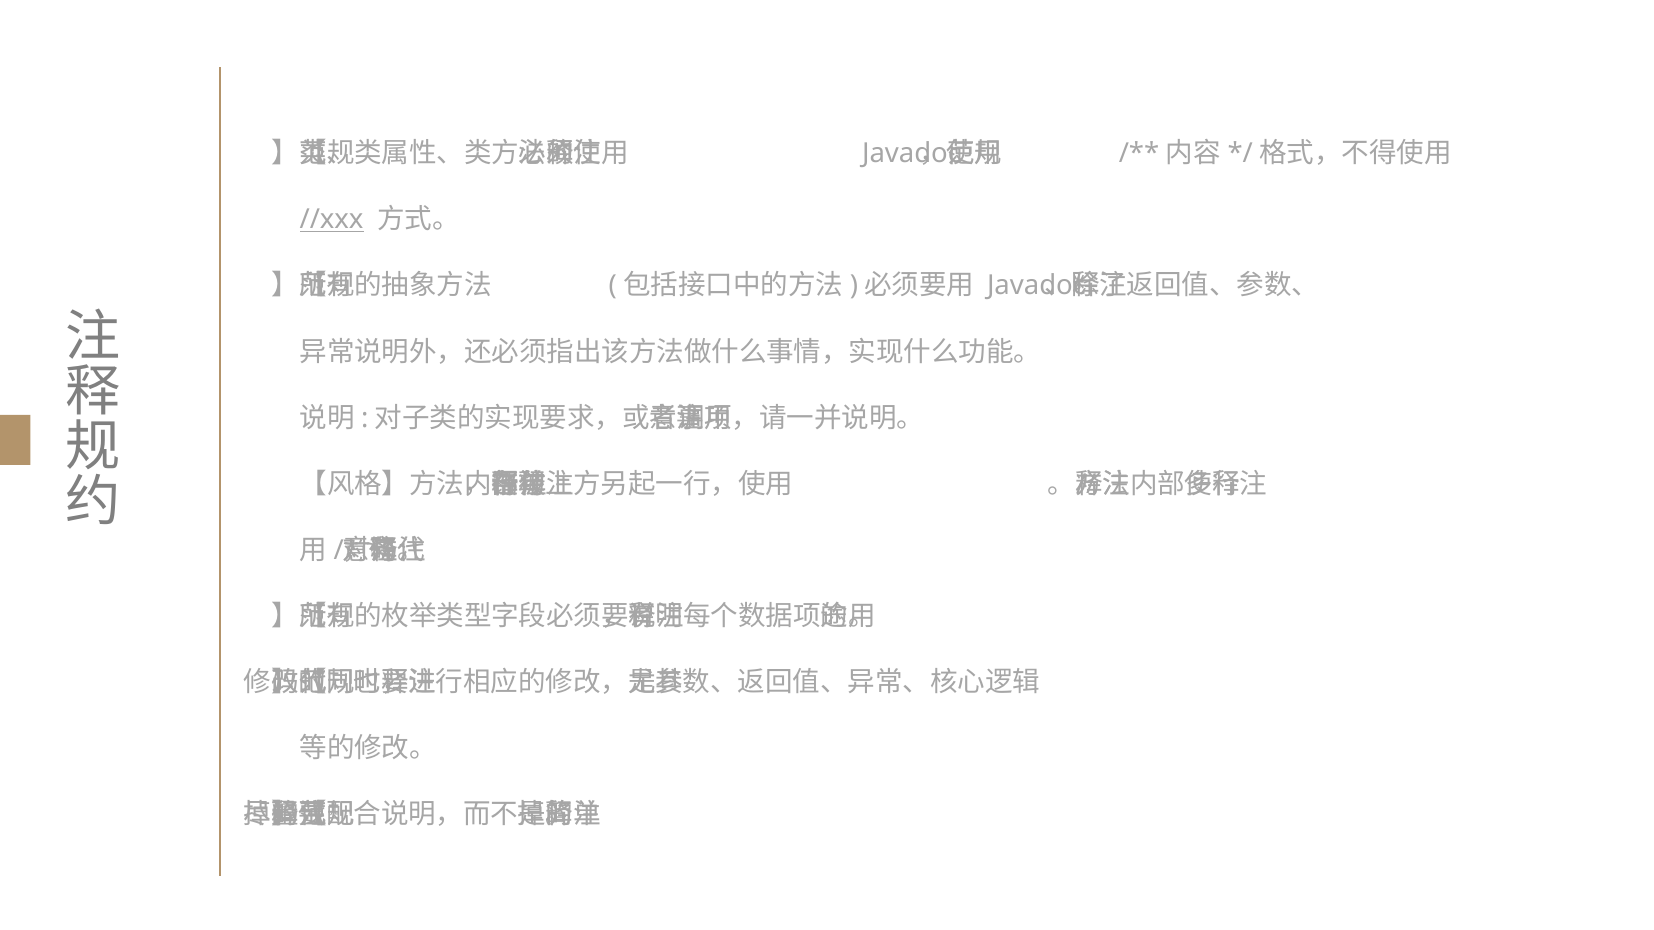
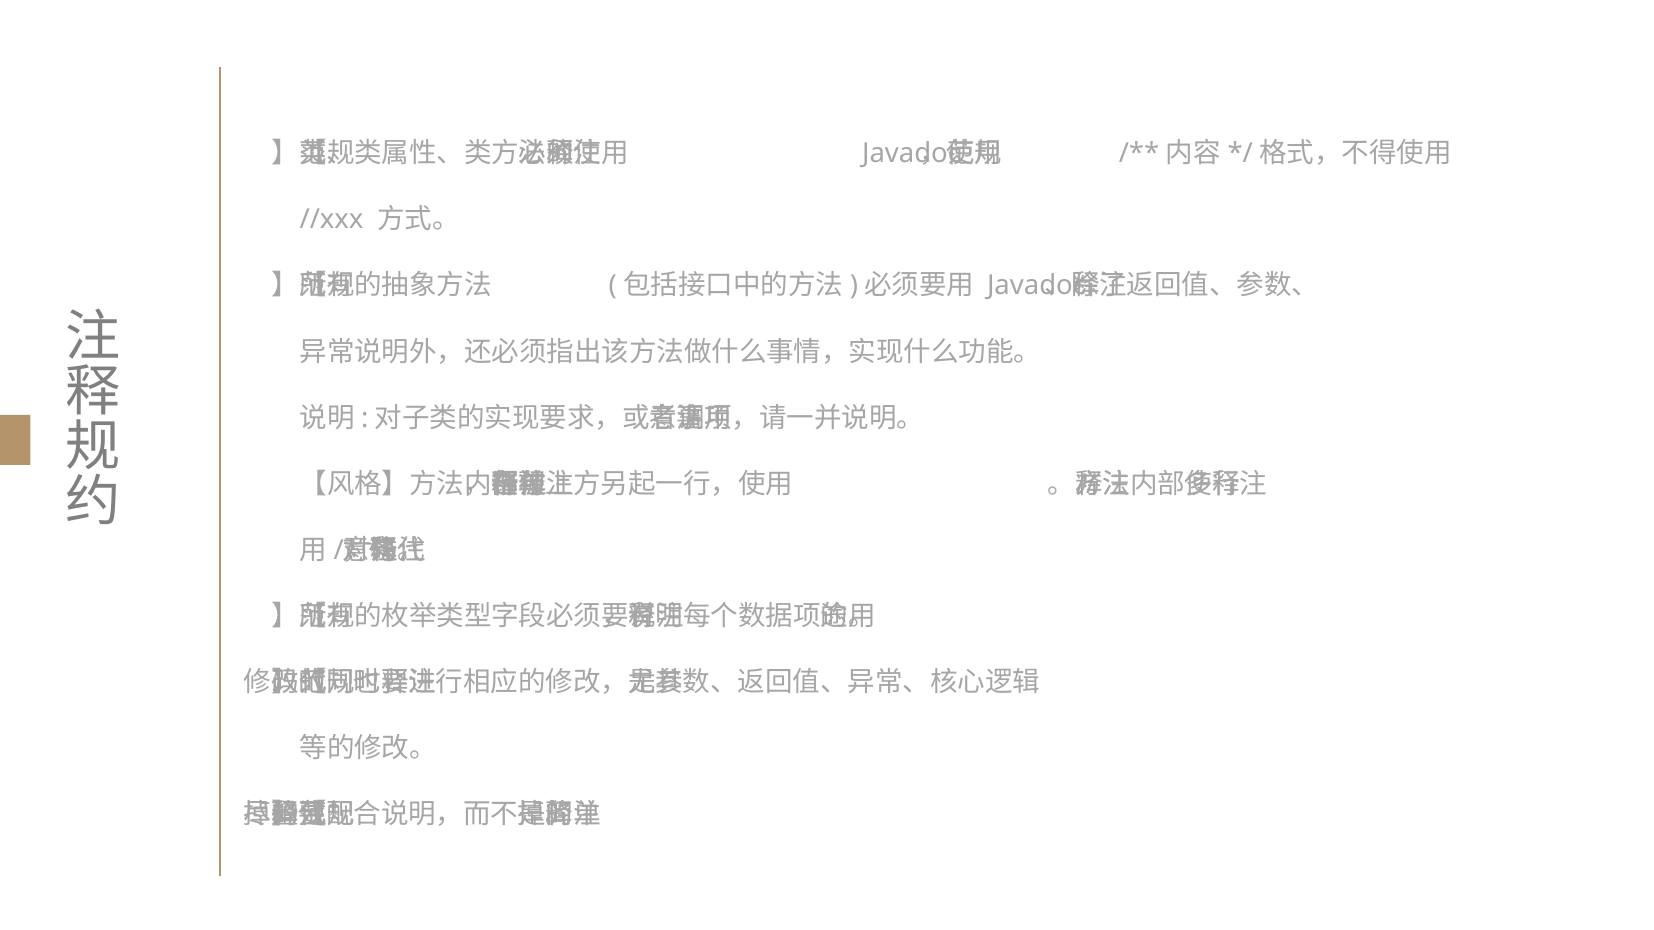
//xxx underline: present -> none
